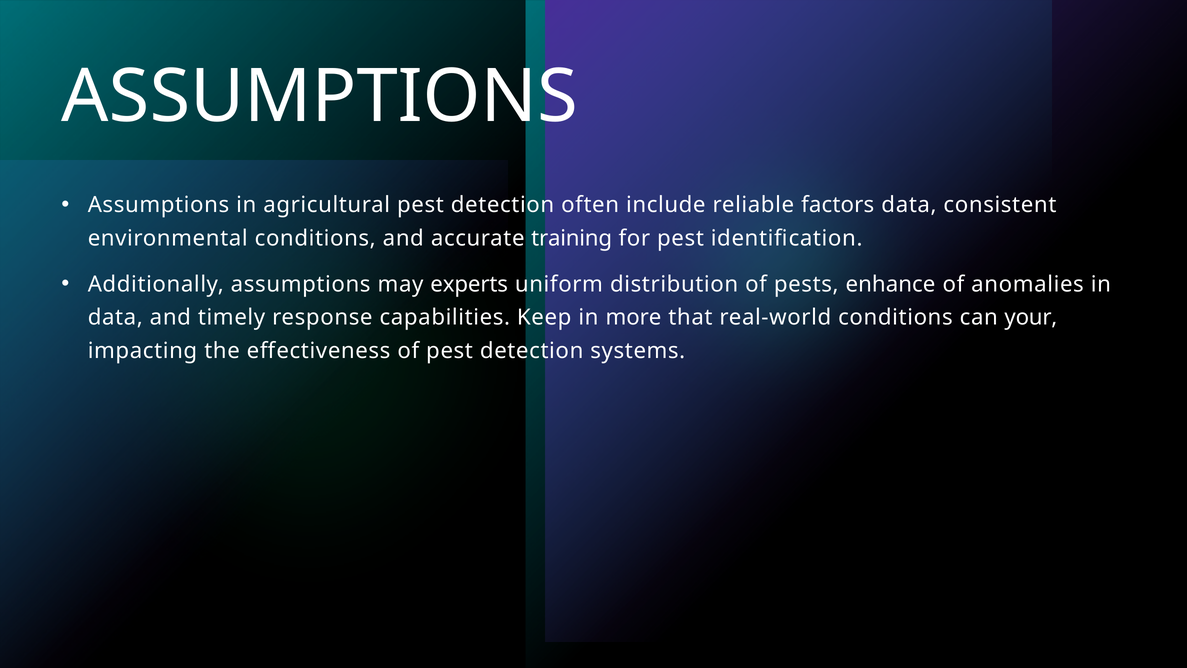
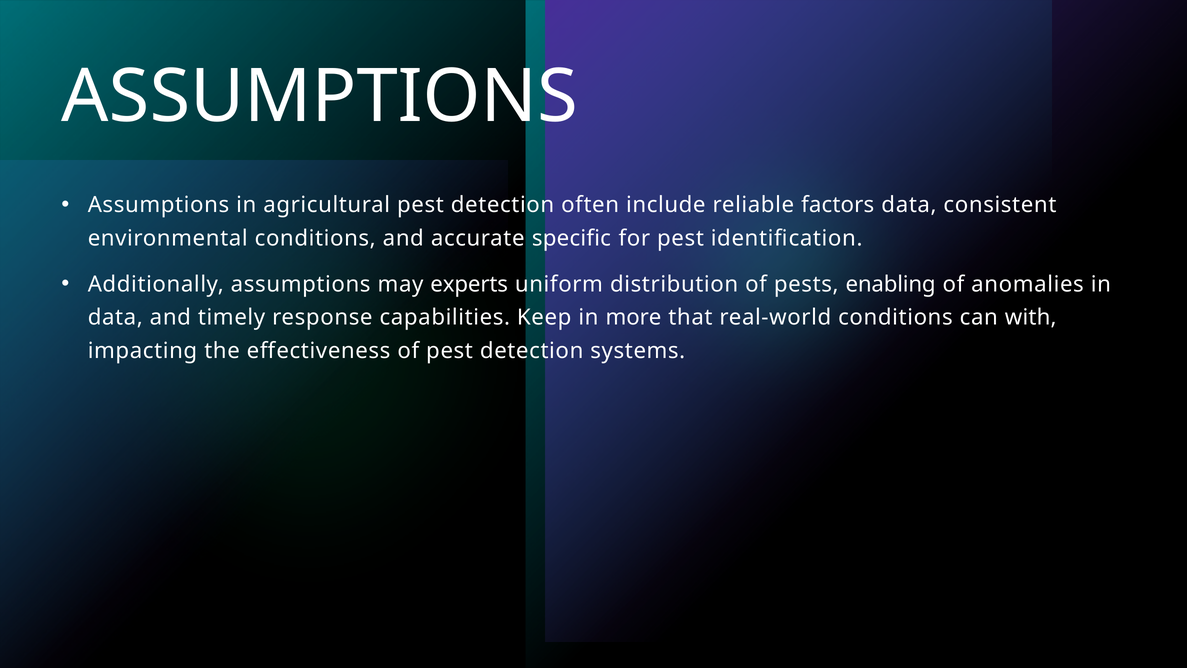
training: training -> specific
enhance: enhance -> enabling
your: your -> with
